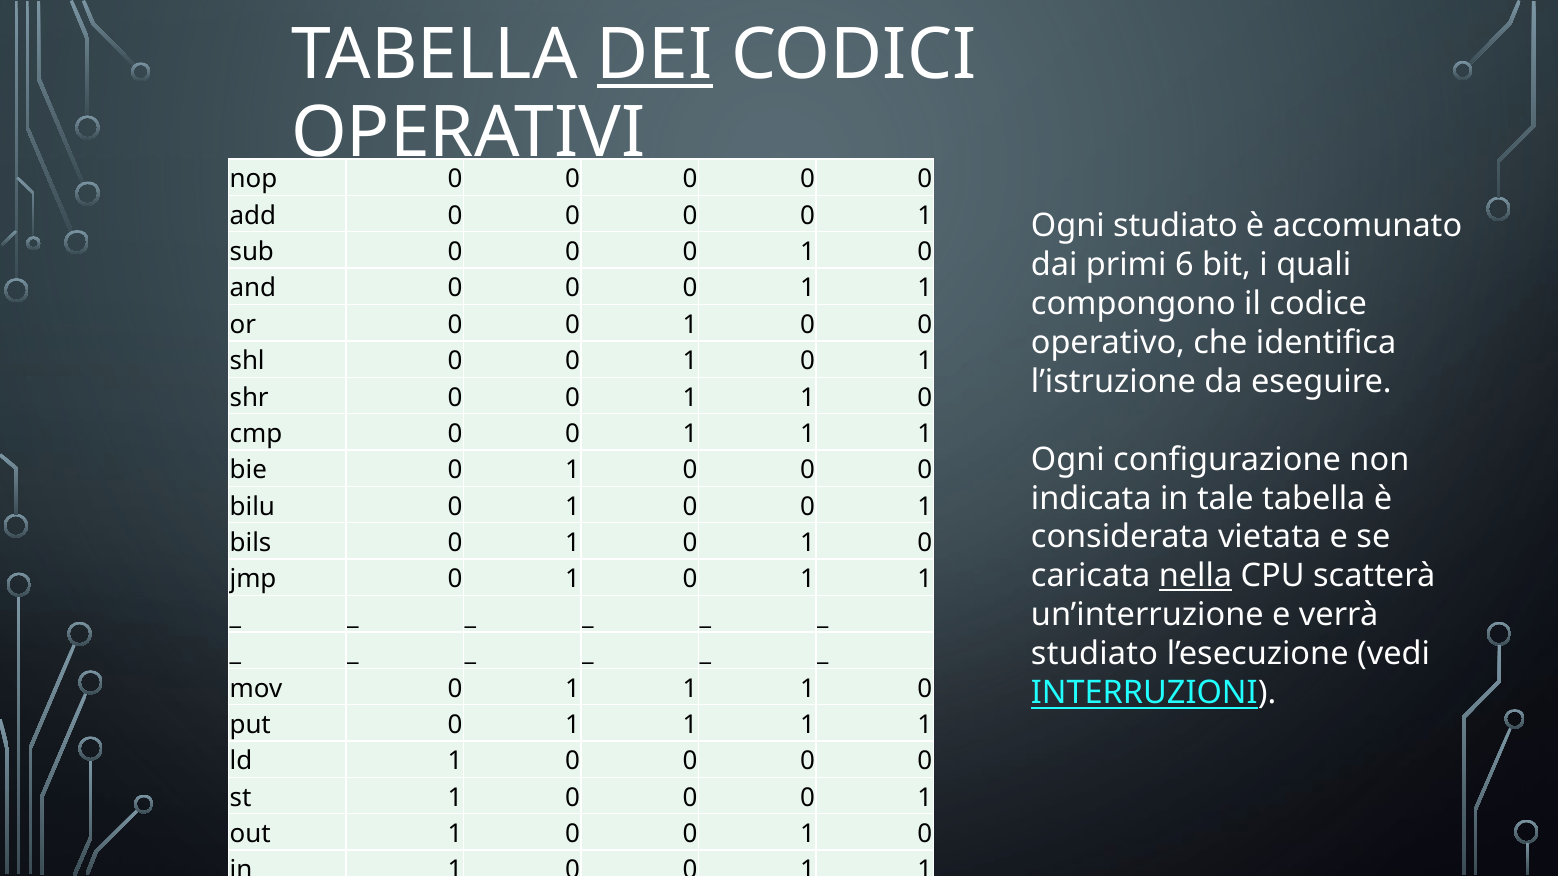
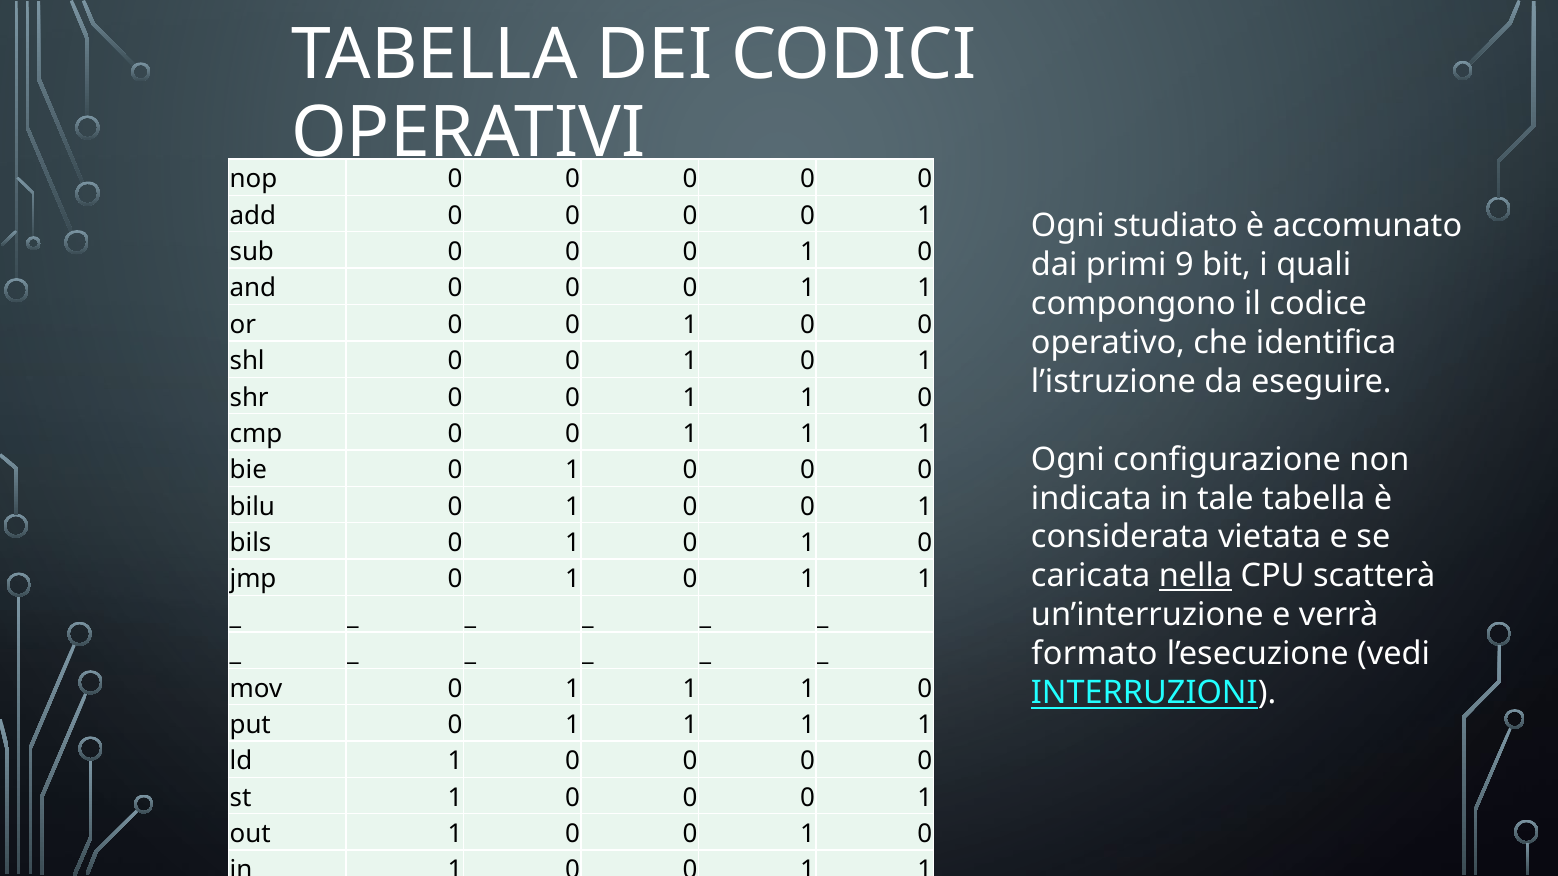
DEI underline: present -> none
6: 6 -> 9
studiato at (1095, 654): studiato -> formato
